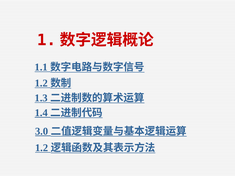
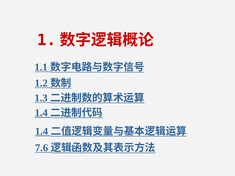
3.0 at (42, 131): 3.0 -> 1.4
1.2 at (42, 148): 1.2 -> 7.6
